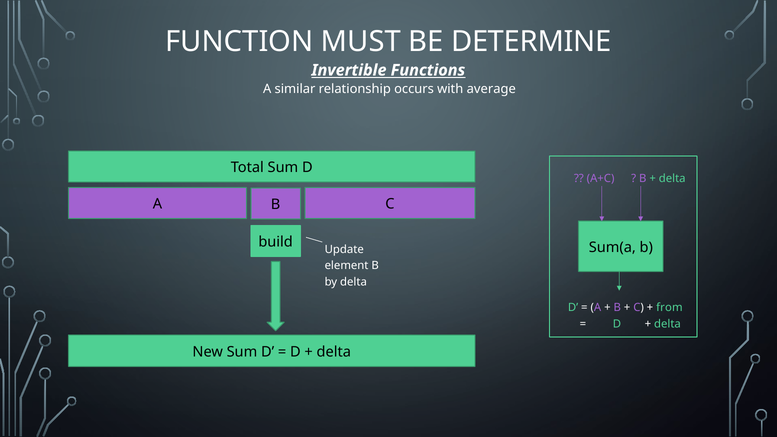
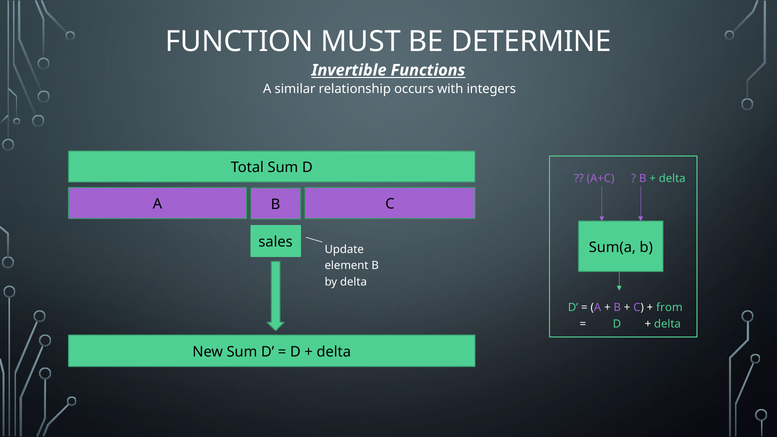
average: average -> integers
build: build -> sales
